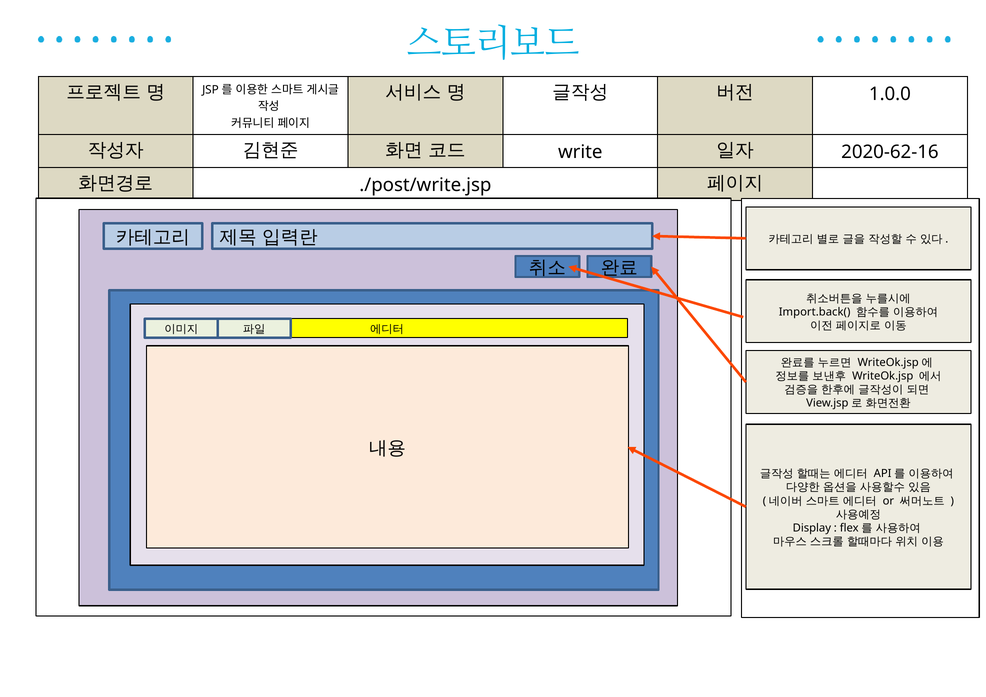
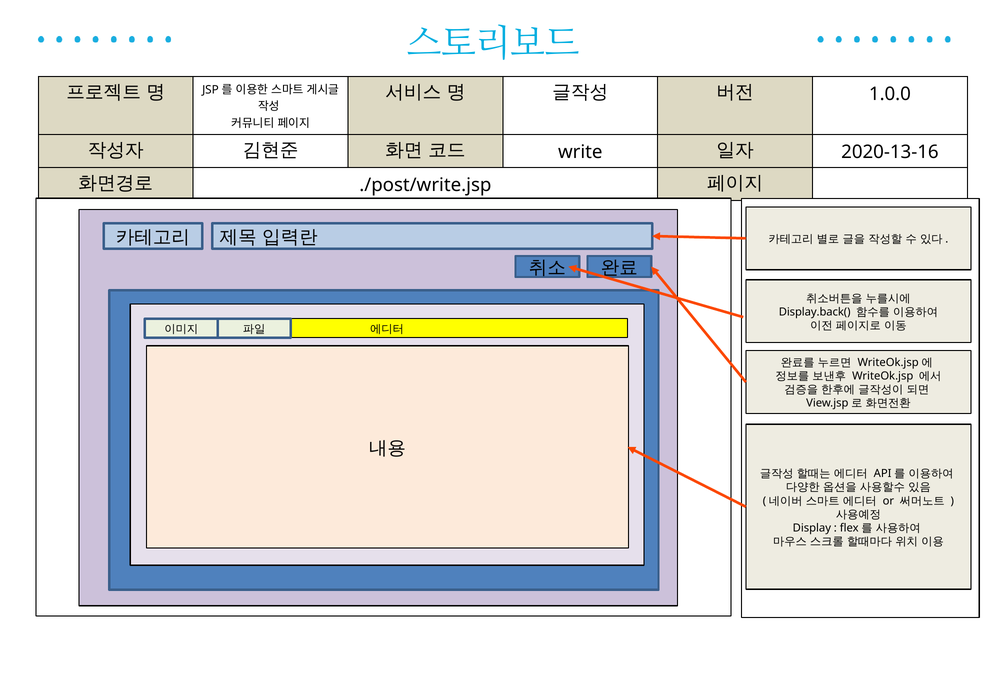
2020-62-16: 2020-62-16 -> 2020-13-16
Import.back(: Import.back( -> Display.back(
